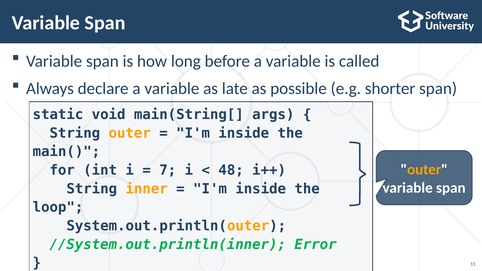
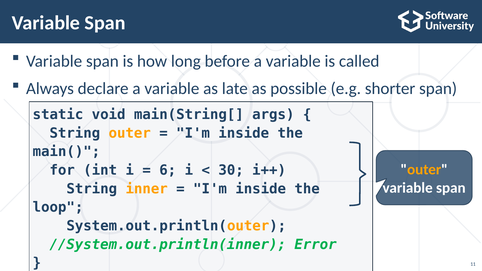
7: 7 -> 6
48: 48 -> 30
